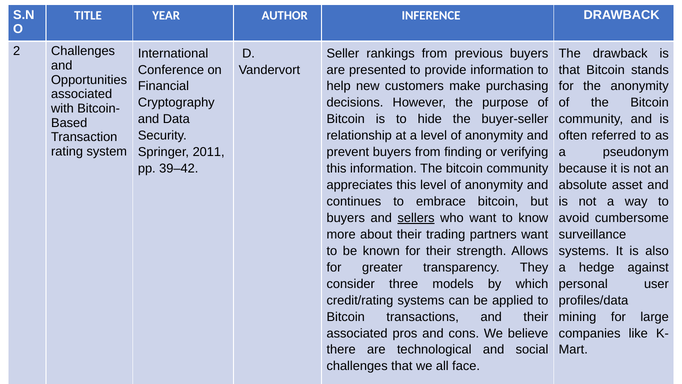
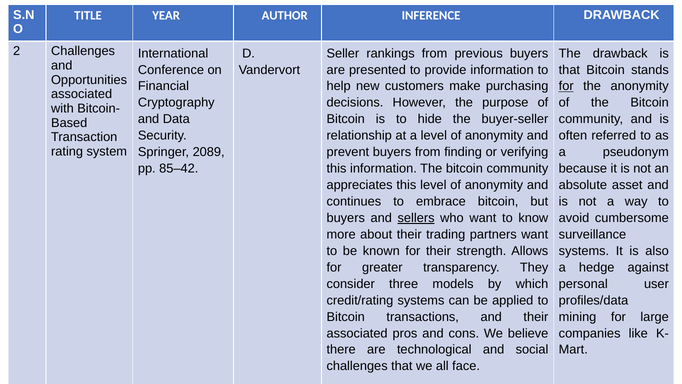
for at (566, 86) underline: none -> present
2011: 2011 -> 2089
39–42: 39–42 -> 85–42
